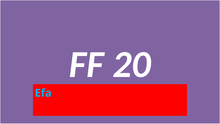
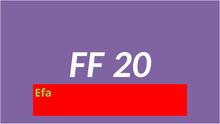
Efa colour: light blue -> light green
